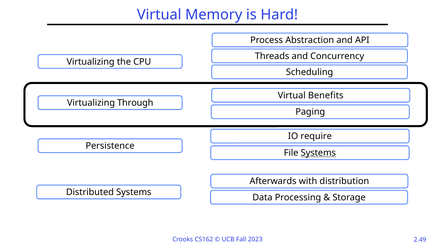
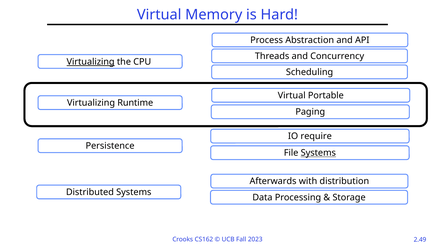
Virtualizing at (91, 62) underline: none -> present
Benefits: Benefits -> Portable
Through: Through -> Runtime
